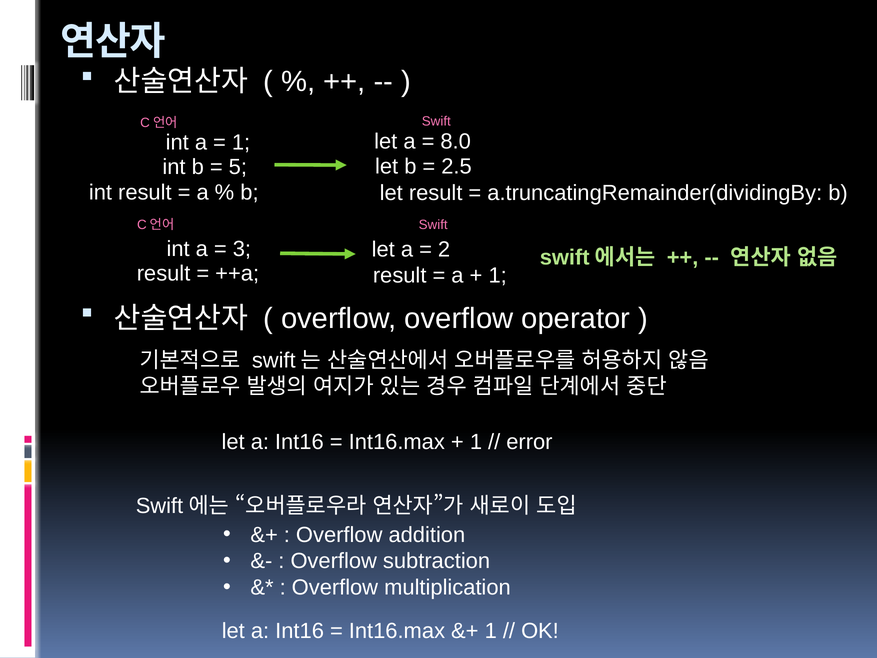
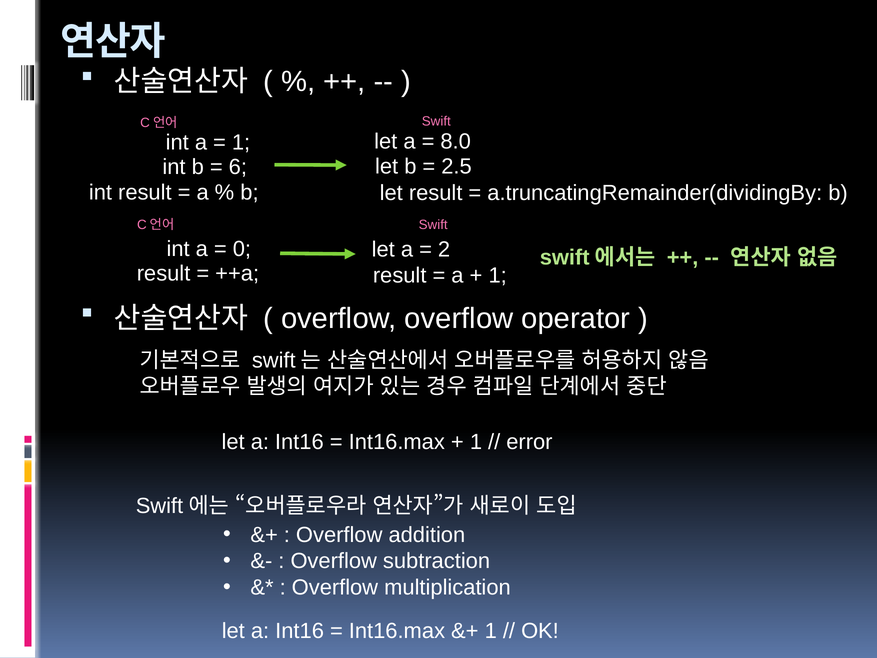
5: 5 -> 6
3: 3 -> 0
